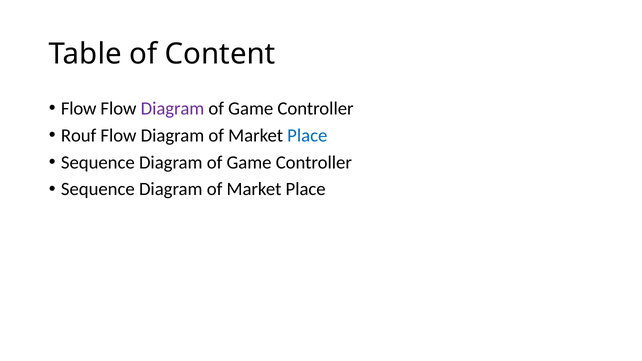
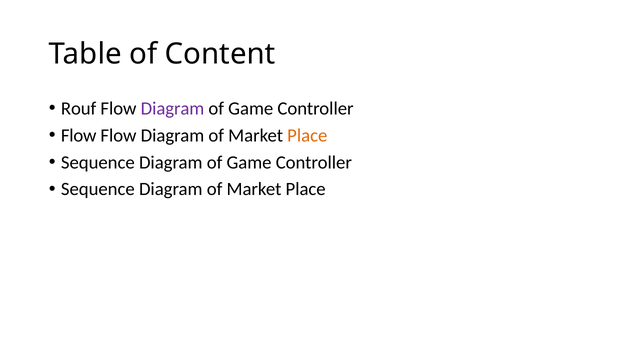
Flow at (79, 109): Flow -> Rouf
Rouf at (79, 135): Rouf -> Flow
Place at (307, 135) colour: blue -> orange
